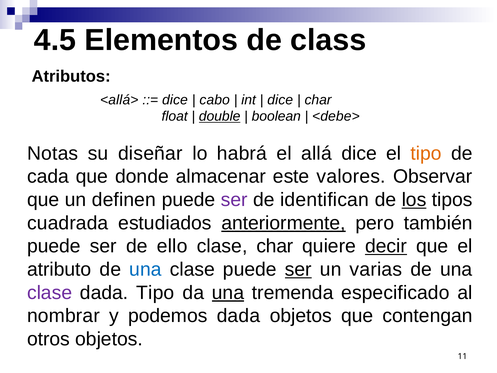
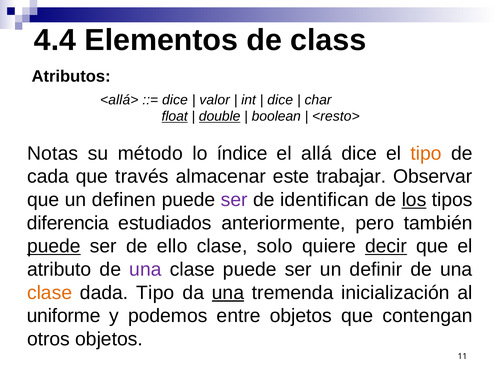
4.5: 4.5 -> 4.4
cabo: cabo -> valor
float underline: none -> present
<debe>: <debe> -> <resto>
diseñar: diseñar -> método
habrá: habrá -> índice
donde: donde -> través
valores: valores -> trabajar
cuadrada: cuadrada -> diferencia
anteriormente underline: present -> none
puede at (54, 246) underline: none -> present
clase char: char -> solo
una at (145, 269) colour: blue -> purple
ser at (298, 269) underline: present -> none
varias: varias -> definir
clase at (50, 292) colour: purple -> orange
especificado: especificado -> inicialización
nombrar: nombrar -> uniforme
podemos dada: dada -> entre
